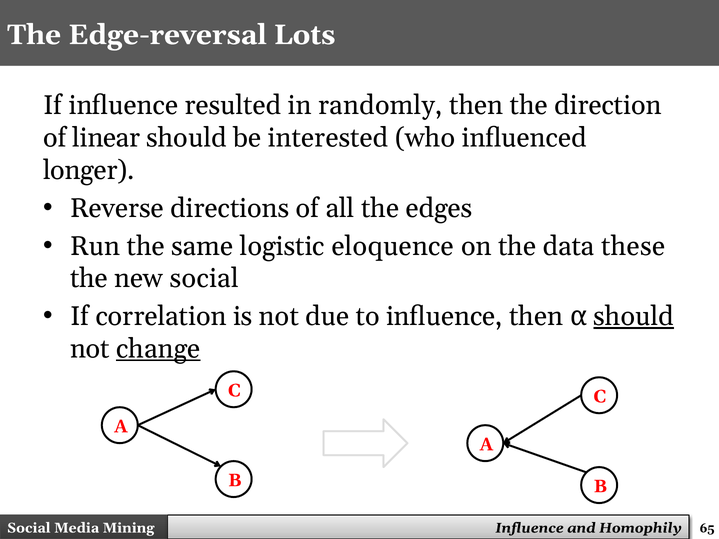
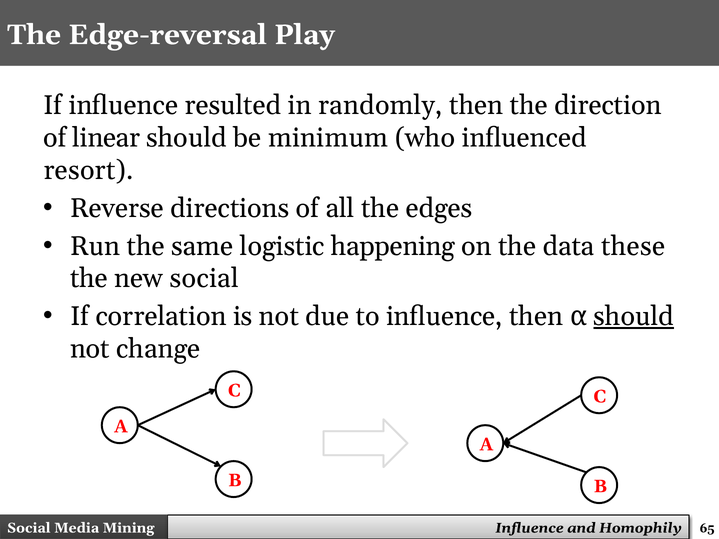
Lots: Lots -> Play
interested: interested -> minimum
longer: longer -> resort
eloquence: eloquence -> happening
change underline: present -> none
